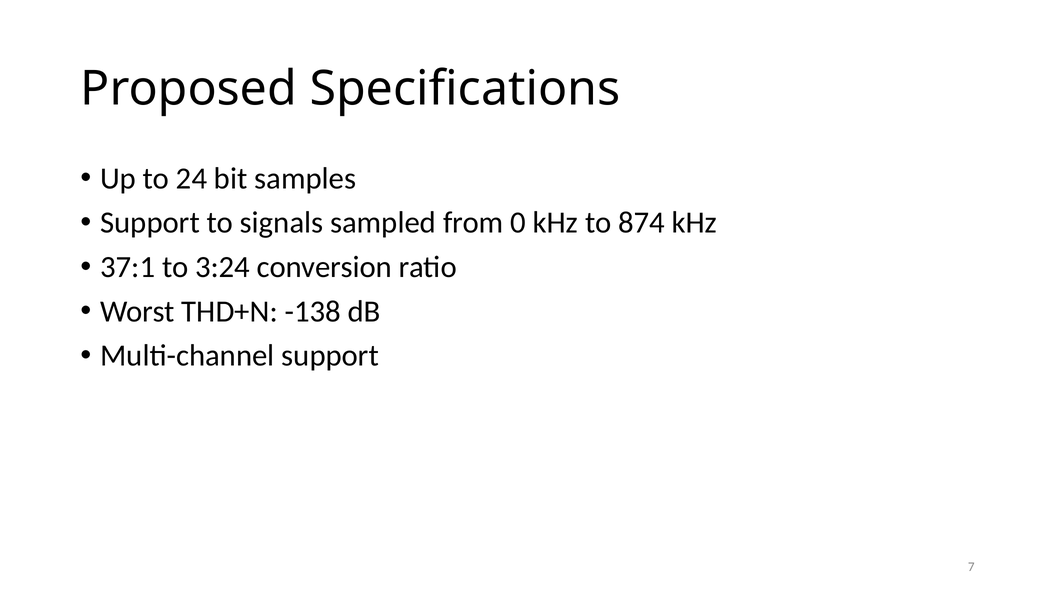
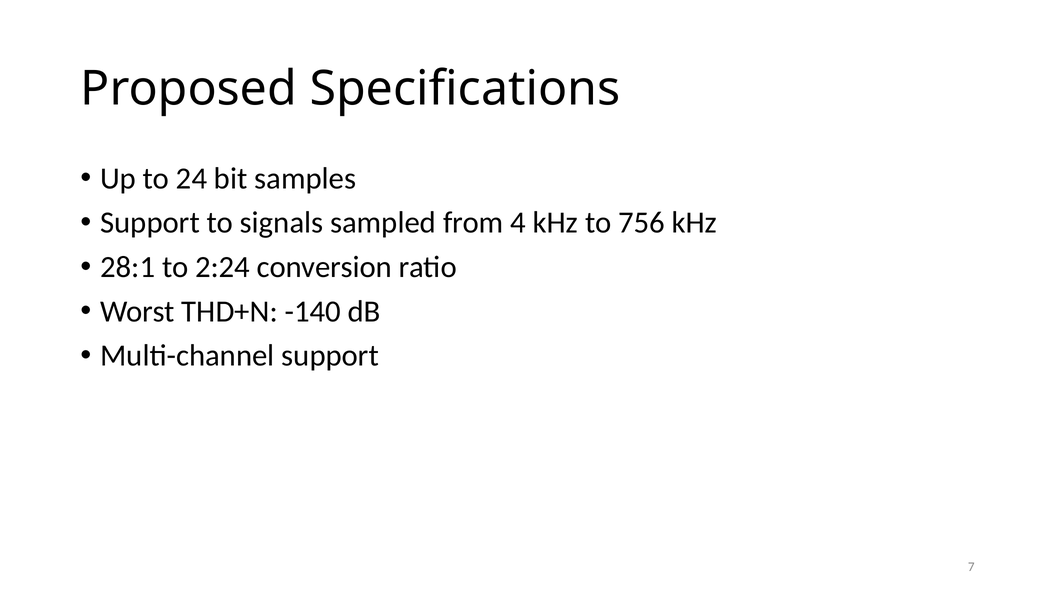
0: 0 -> 4
874: 874 -> 756
37:1: 37:1 -> 28:1
3:24: 3:24 -> 2:24
-138: -138 -> -140
